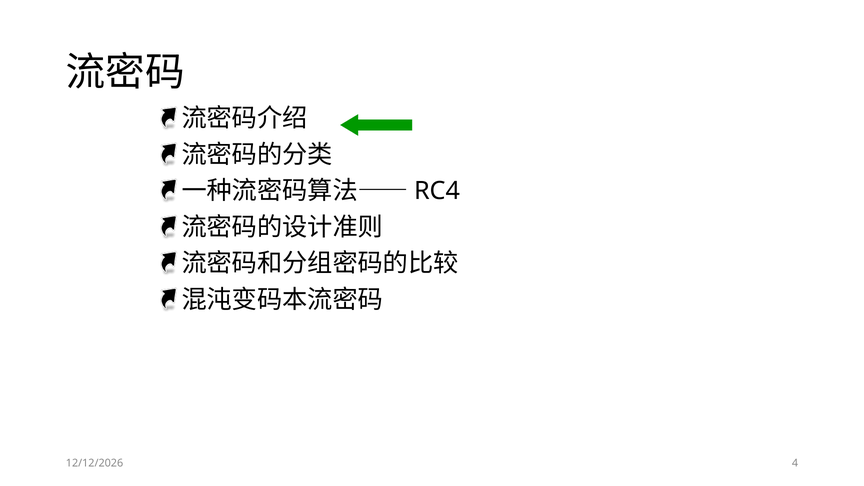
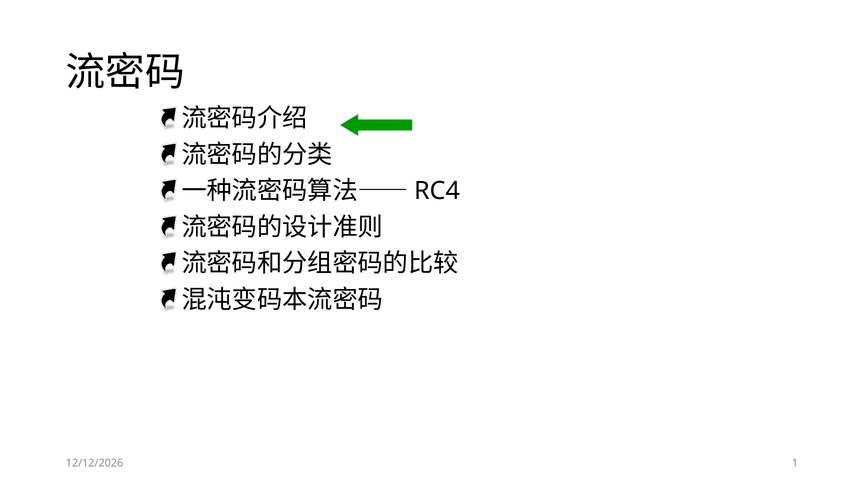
4: 4 -> 1
